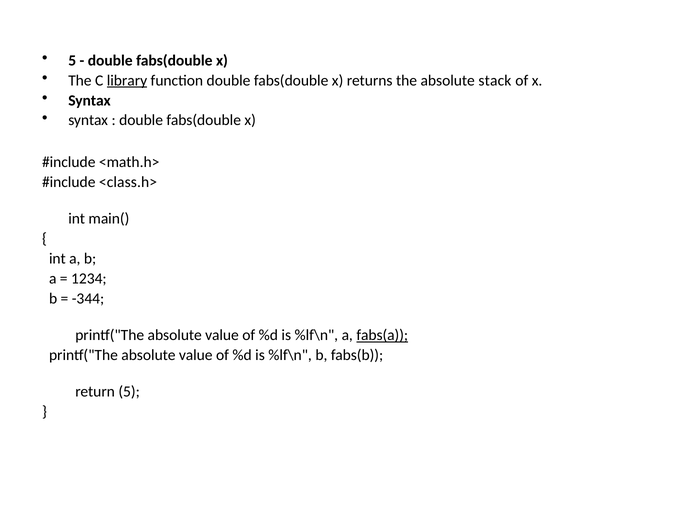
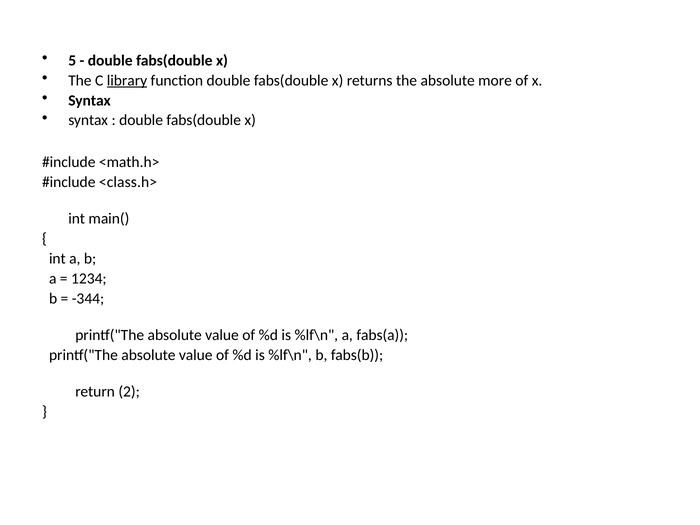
stack: stack -> more
fabs(a underline: present -> none
return 5: 5 -> 2
